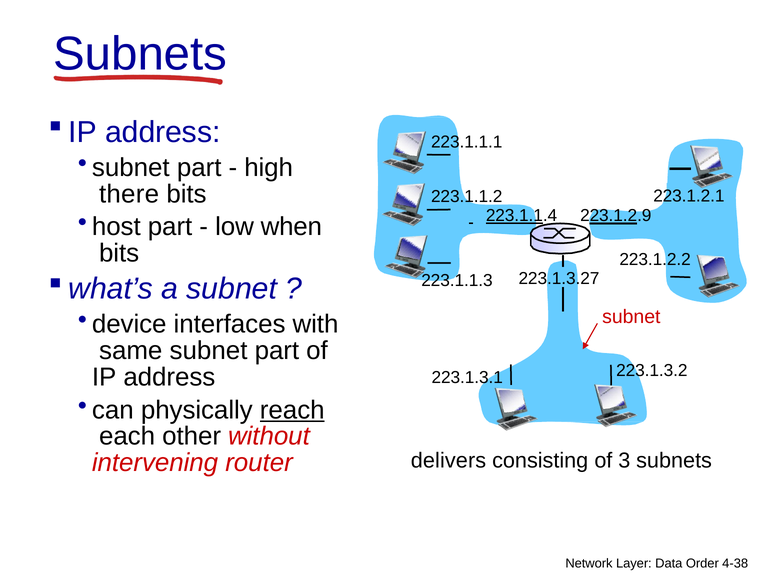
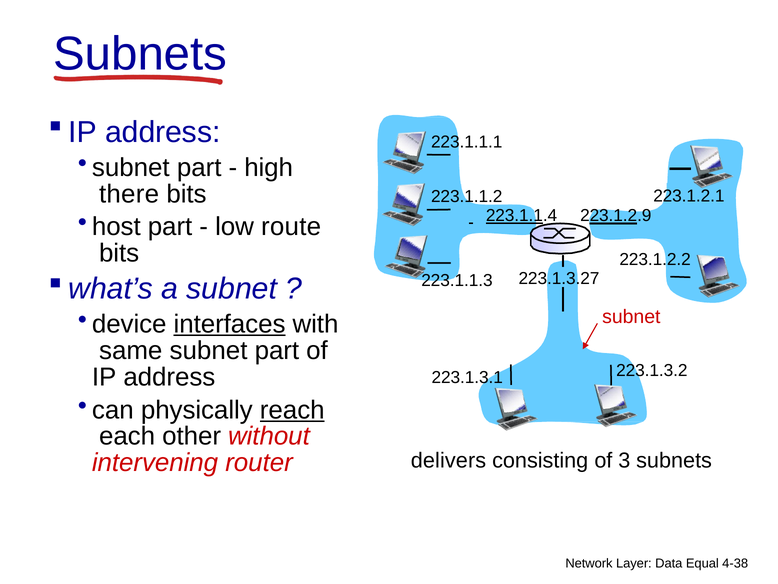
when: when -> route
interfaces underline: none -> present
Order: Order -> Equal
